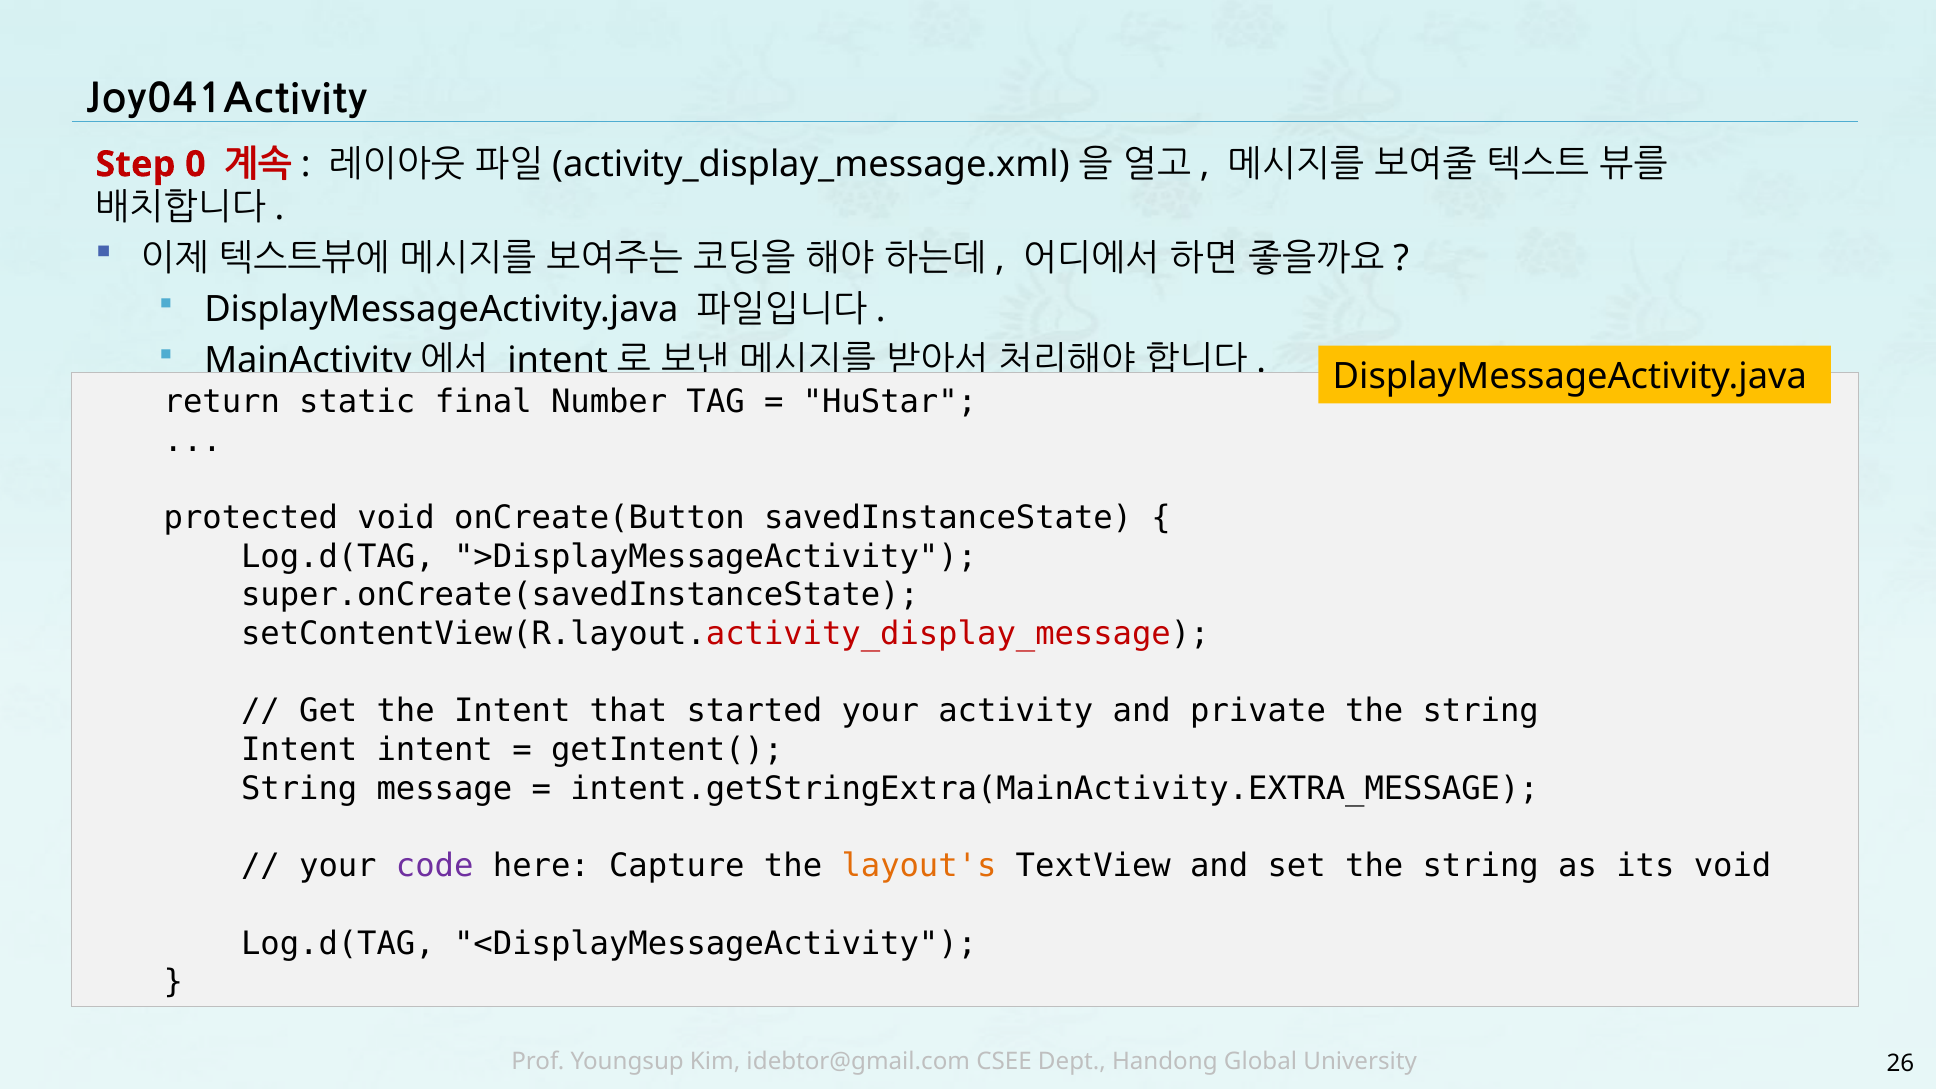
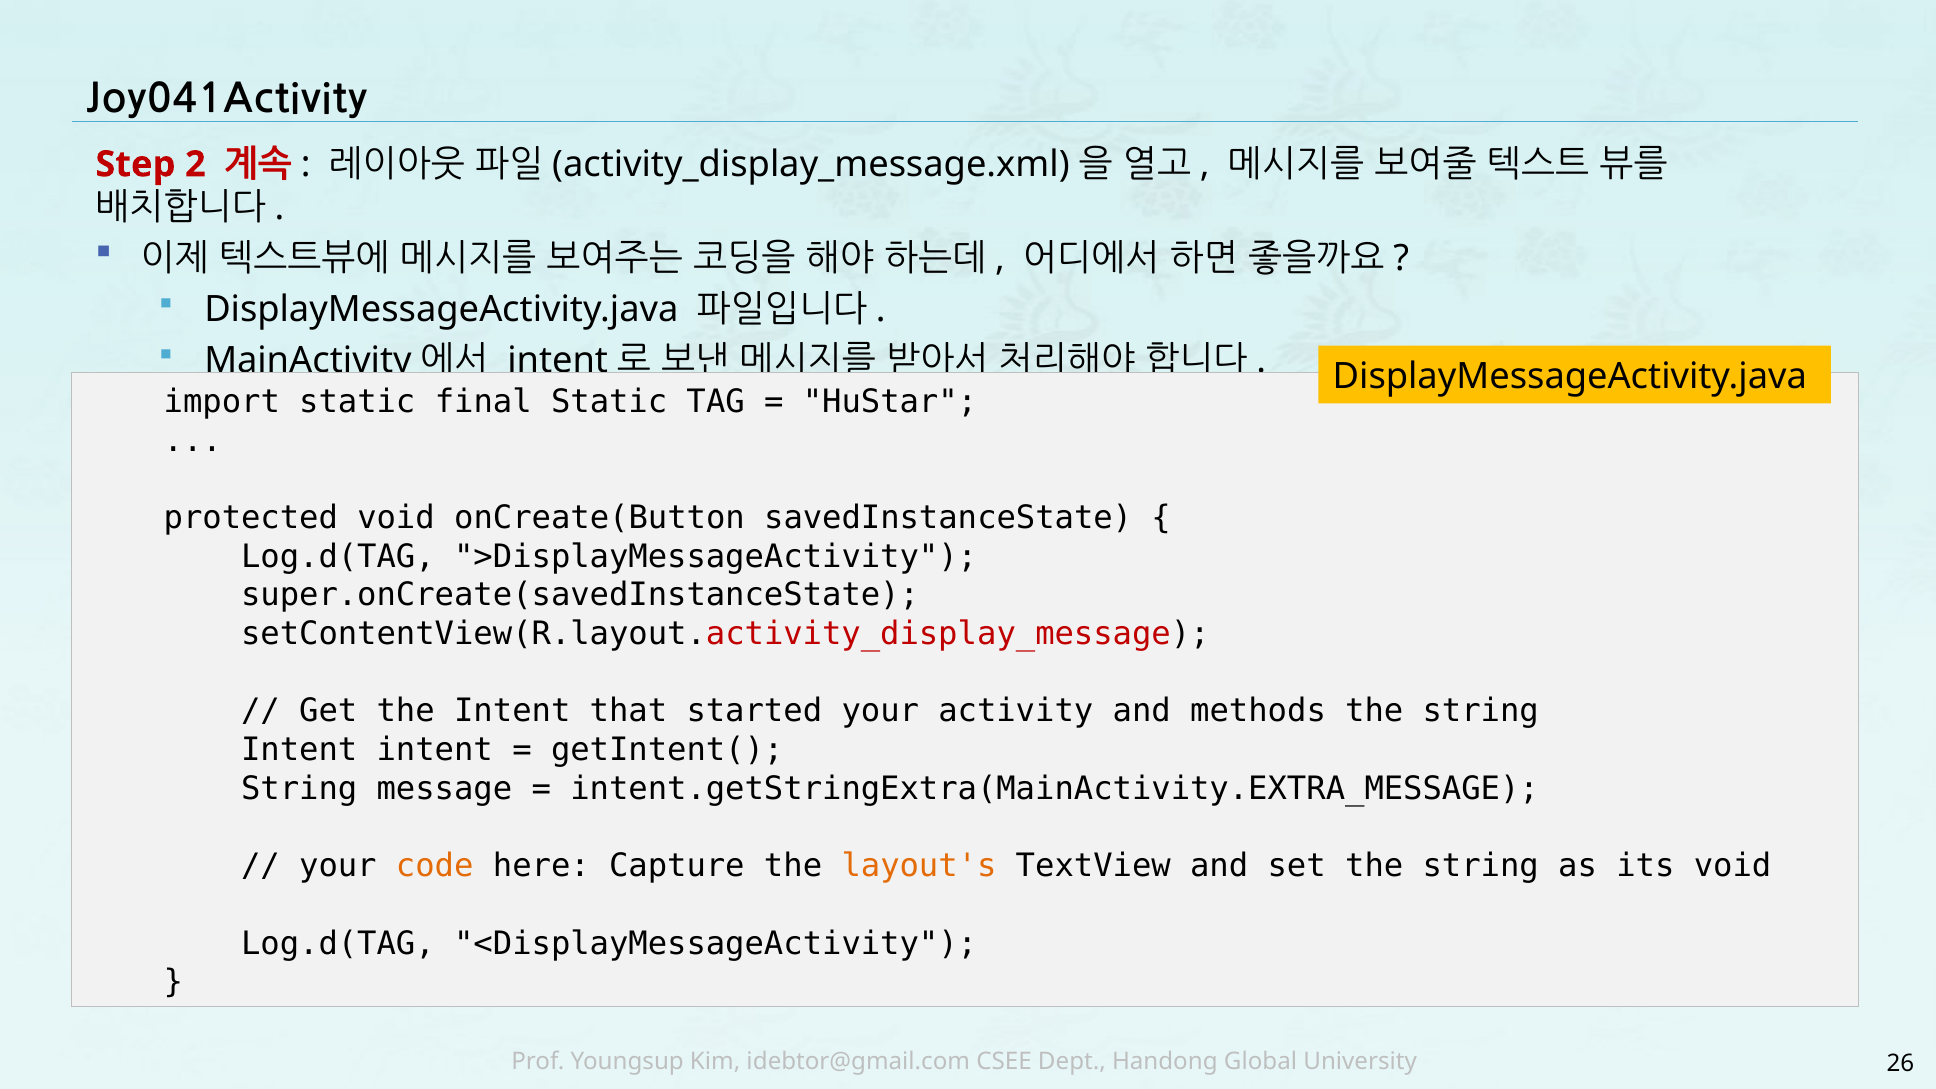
0: 0 -> 2
return: return -> import
final Number: Number -> Static
private: private -> methods
code colour: purple -> orange
